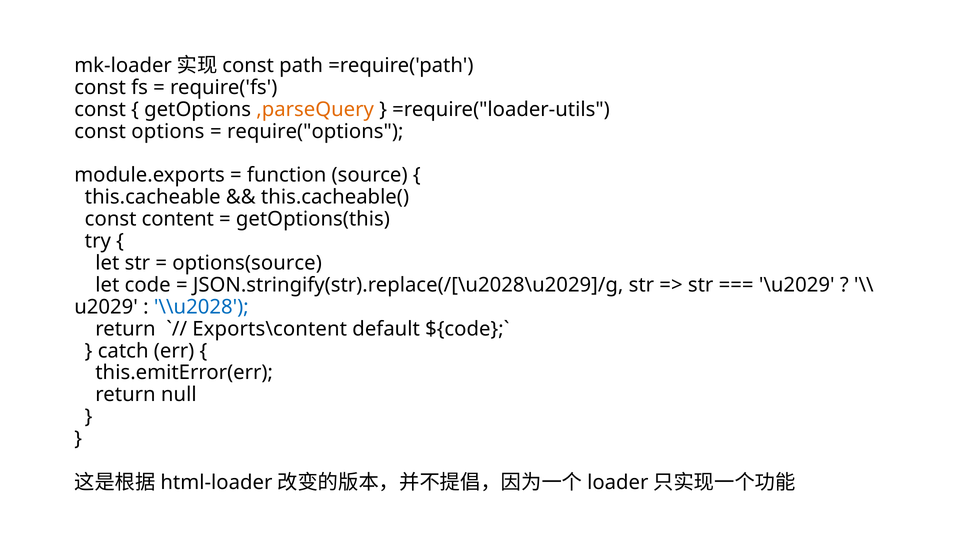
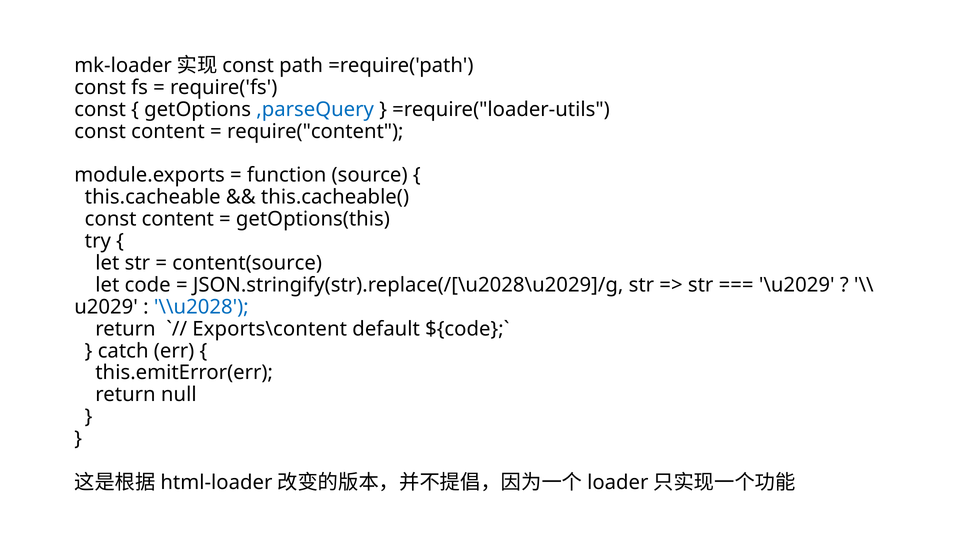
,parseQuery colour: orange -> blue
options at (168, 131): options -> content
require("options: require("options -> require("content
options(source: options(source -> content(source
